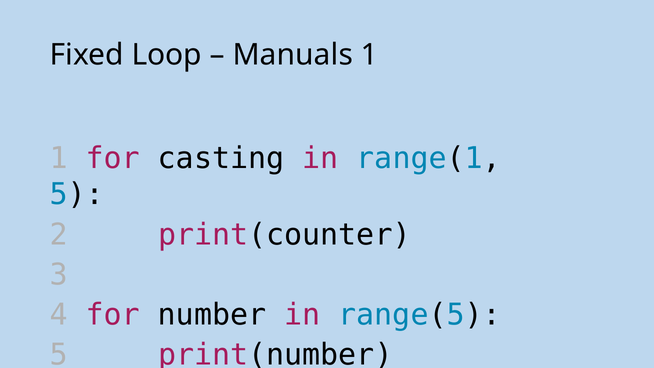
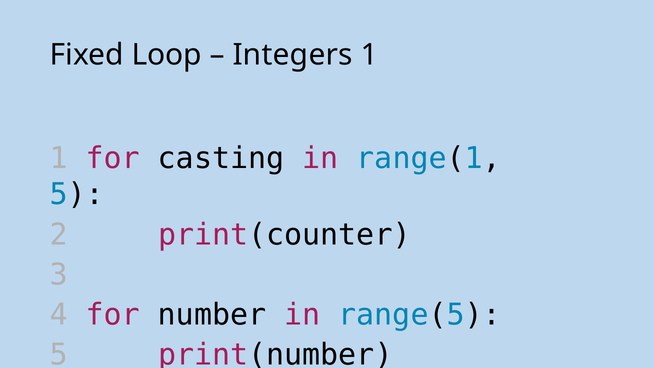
Manuals: Manuals -> Integers
